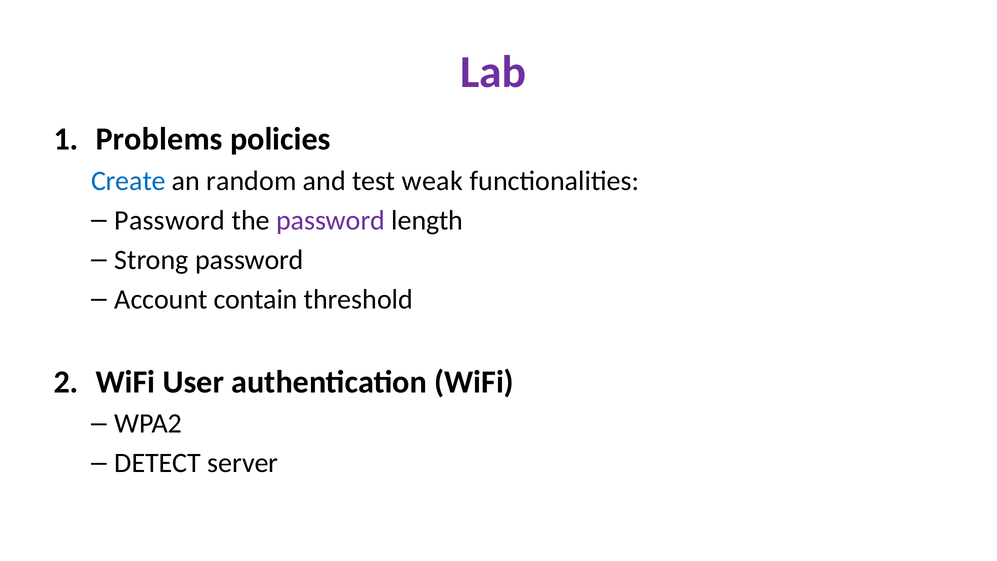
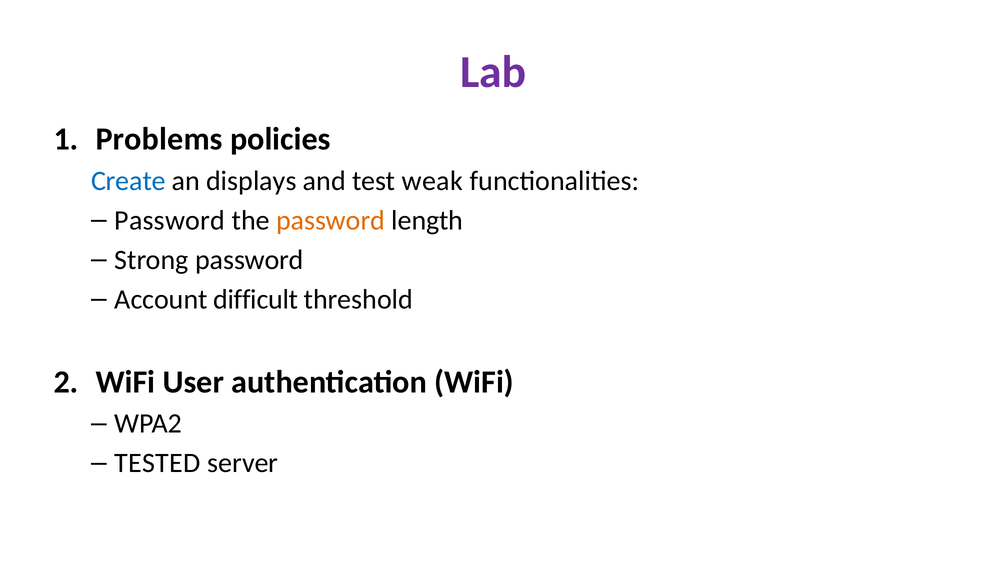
random: random -> displays
password at (331, 220) colour: purple -> orange
contain: contain -> difficult
DETECT: DETECT -> TESTED
